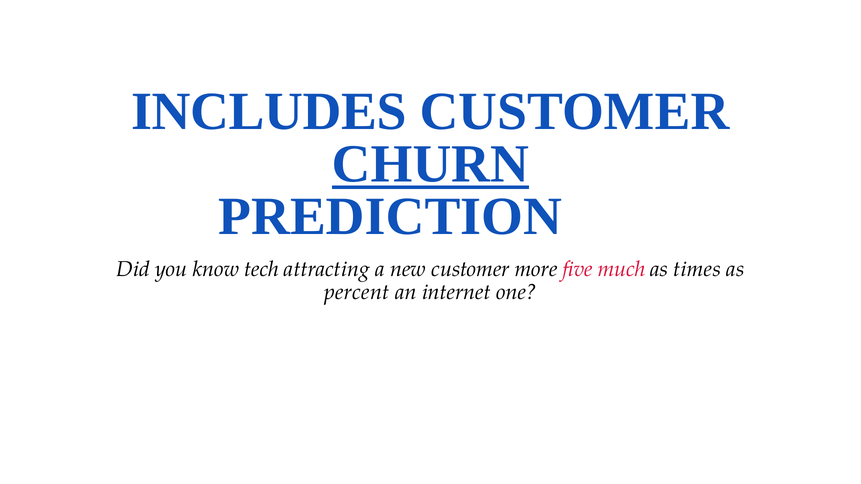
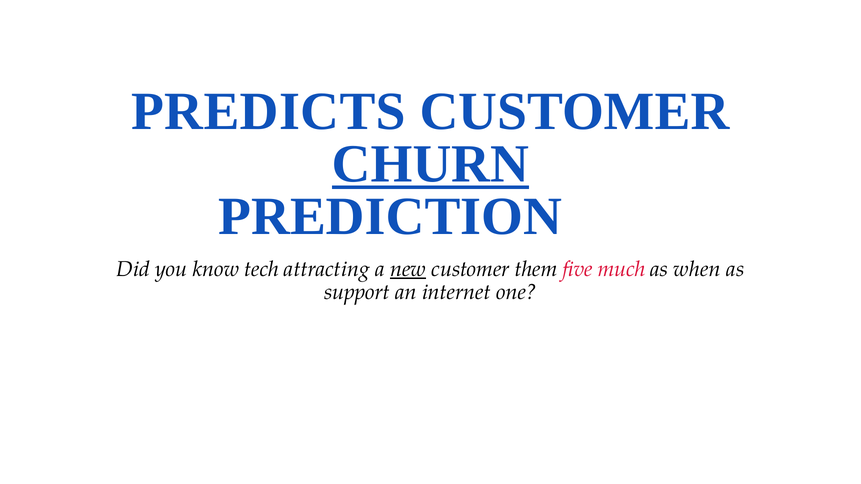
INCLUDES: INCLUDES -> PREDICTS
new underline: none -> present
more: more -> them
times: times -> when
percent: percent -> support
